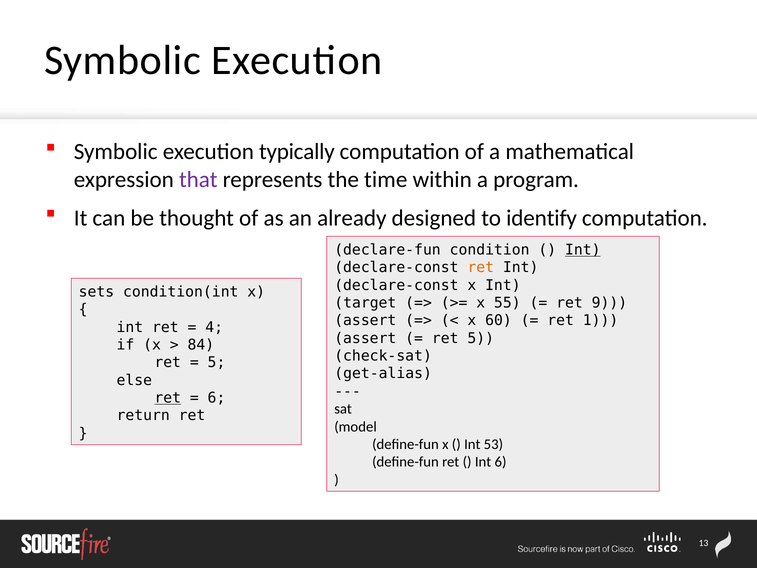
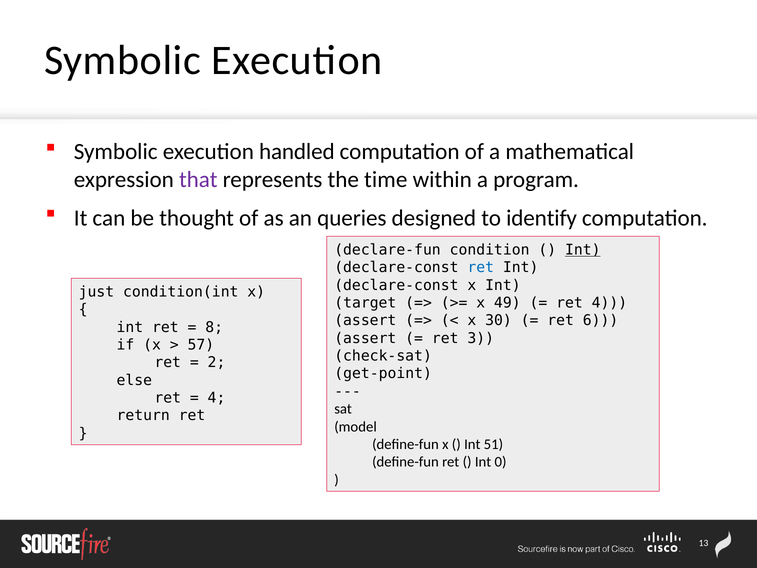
typically: typically -> handled
already: already -> queries
ret at (481, 267) colour: orange -> blue
sets: sets -> just
55: 55 -> 49
ret 9: 9 -> 4
60: 60 -> 30
1: 1 -> 6
4: 4 -> 8
ret 5: 5 -> 3
84: 84 -> 57
5 at (217, 362): 5 -> 2
get-alias: get-alias -> get-point
ret at (168, 398) underline: present -> none
6 at (217, 398): 6 -> 4
53: 53 -> 51
Int 6: 6 -> 0
